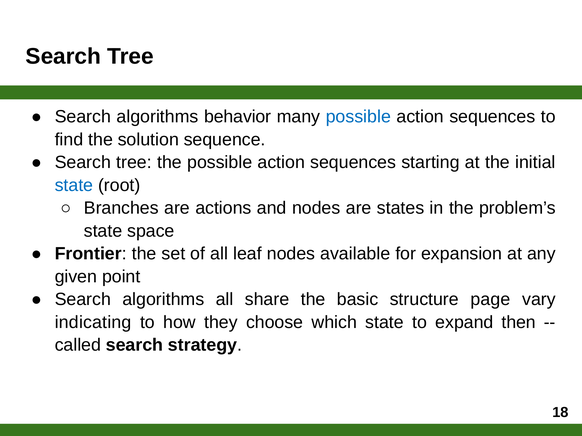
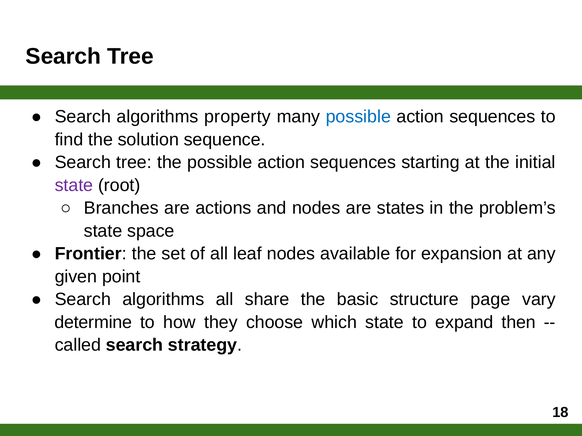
behavior: behavior -> property
state at (74, 185) colour: blue -> purple
indicating: indicating -> determine
